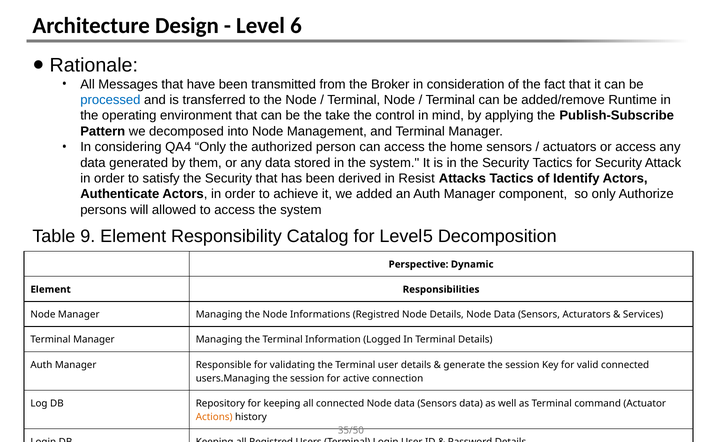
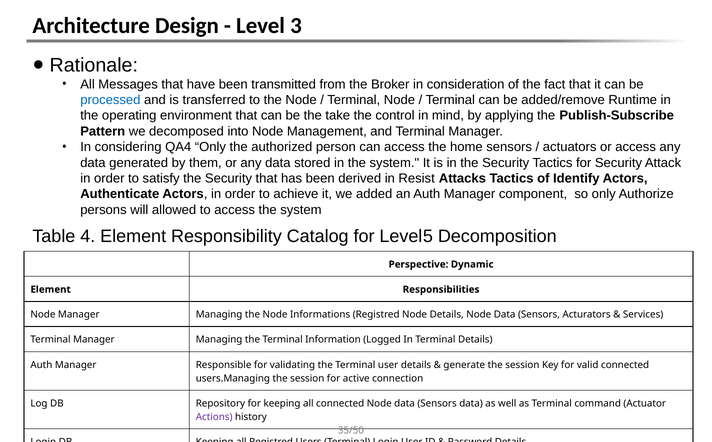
6: 6 -> 3
9: 9 -> 4
Actions colour: orange -> purple
